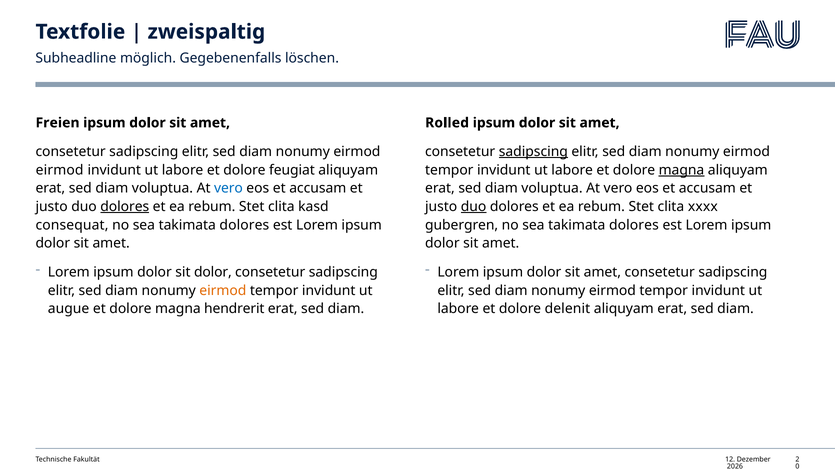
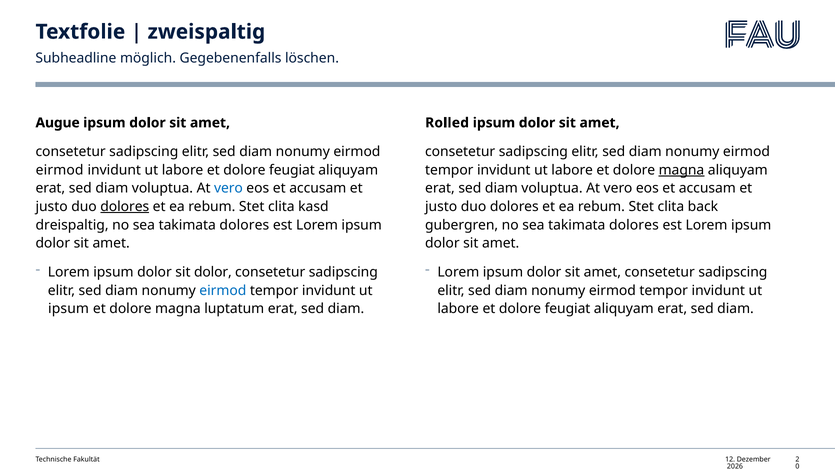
Freien: Freien -> Augue
sadipscing at (533, 151) underline: present -> none
duo at (474, 206) underline: present -> none
xxxx: xxxx -> back
consequat: consequat -> dreispaltig
eirmod at (223, 290) colour: orange -> blue
augue at (69, 309): augue -> ipsum
hendrerit: hendrerit -> luptatum
delenit at (567, 309): delenit -> feugiat
